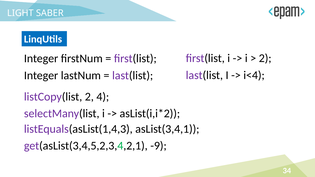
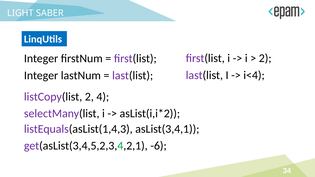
-9: -9 -> -6
